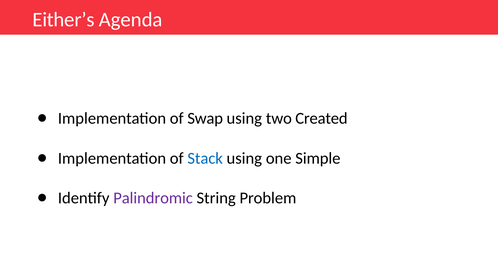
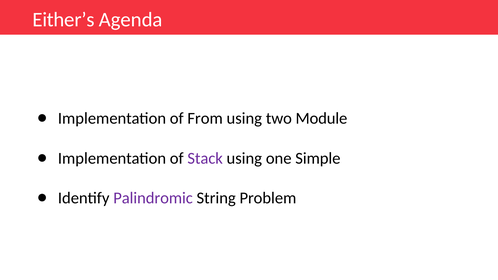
Swap: Swap -> From
Created: Created -> Module
Stack colour: blue -> purple
